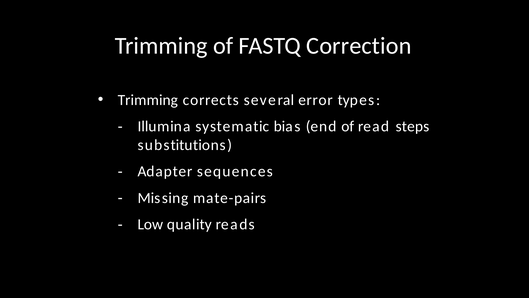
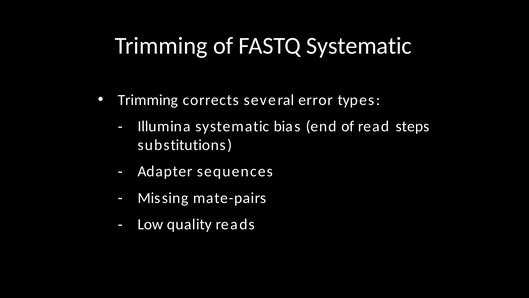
FASTQ Correction: Correction -> Systematic
